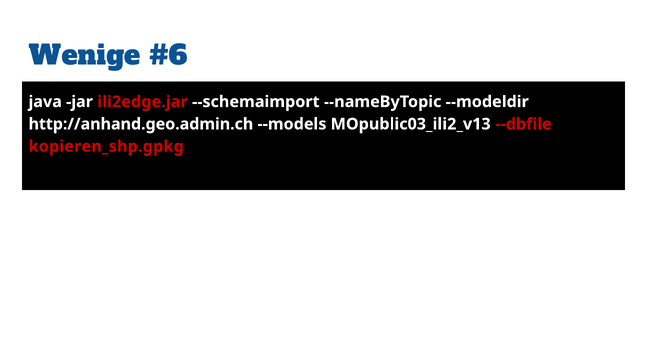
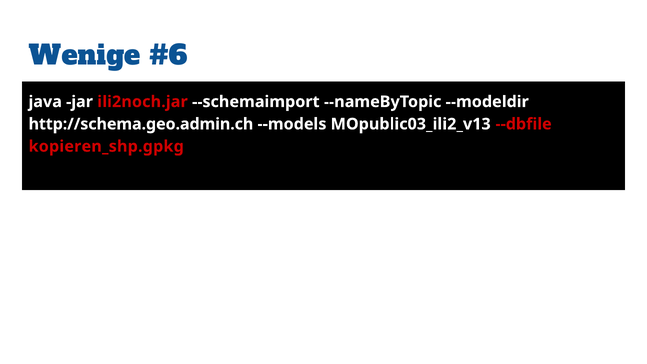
ili2edge.jar: ili2edge.jar -> ili2noch.jar
http://anhand.geo.admin.ch: http://anhand.geo.admin.ch -> http://schema.geo.admin.ch
